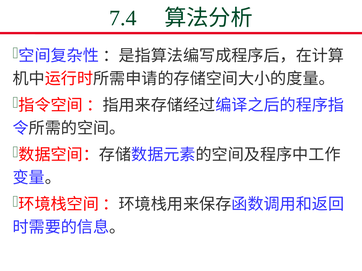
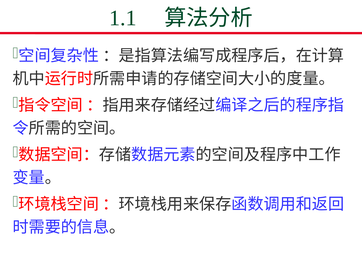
7.4: 7.4 -> 1.1
